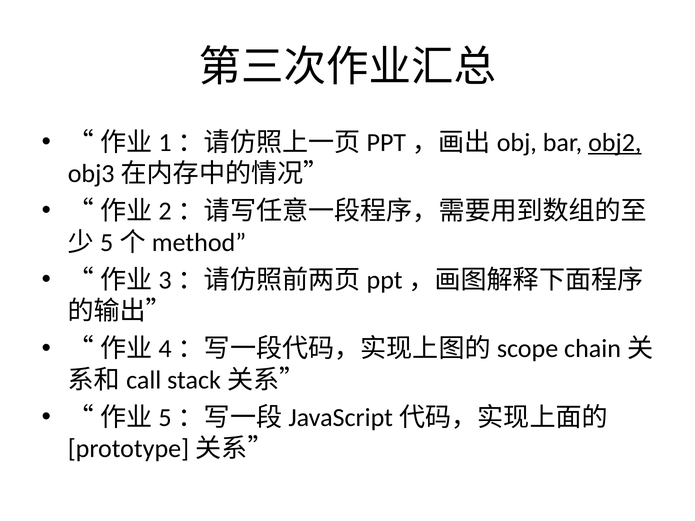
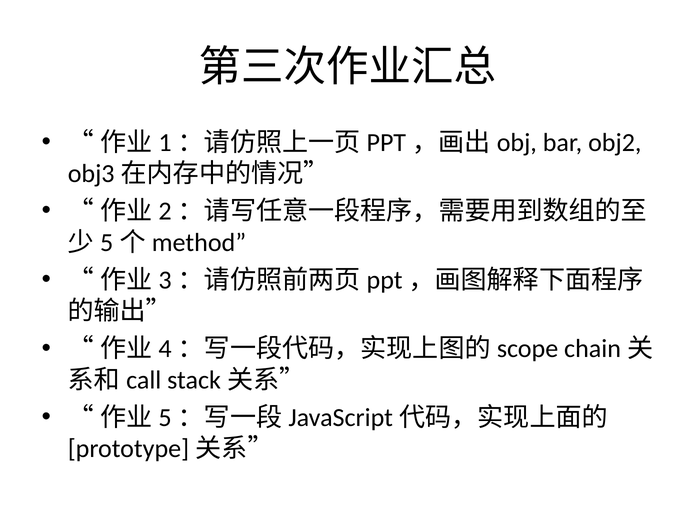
obj2 underline: present -> none
